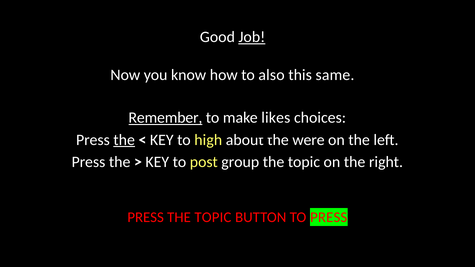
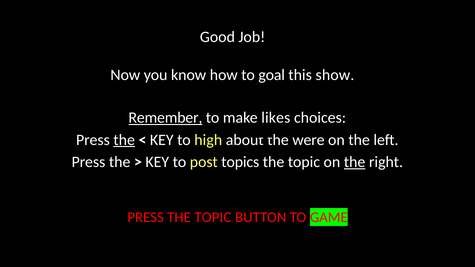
Job underline: present -> none
also: also -> goal
same: same -> show
group: group -> topics
the at (355, 162) underline: none -> present
TO PRESS: PRESS -> GAME
